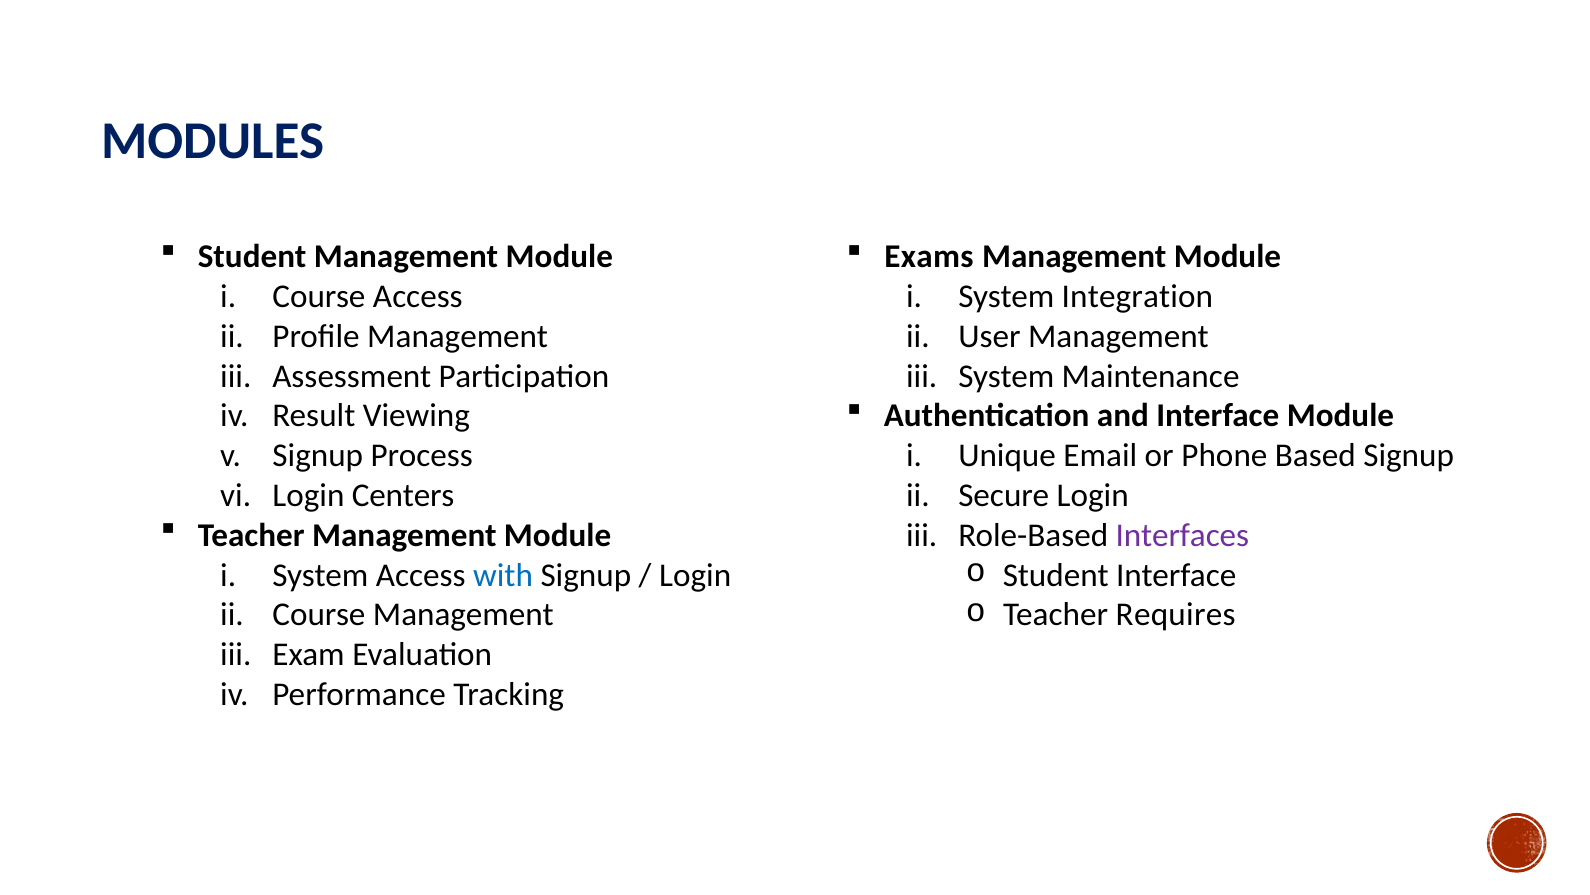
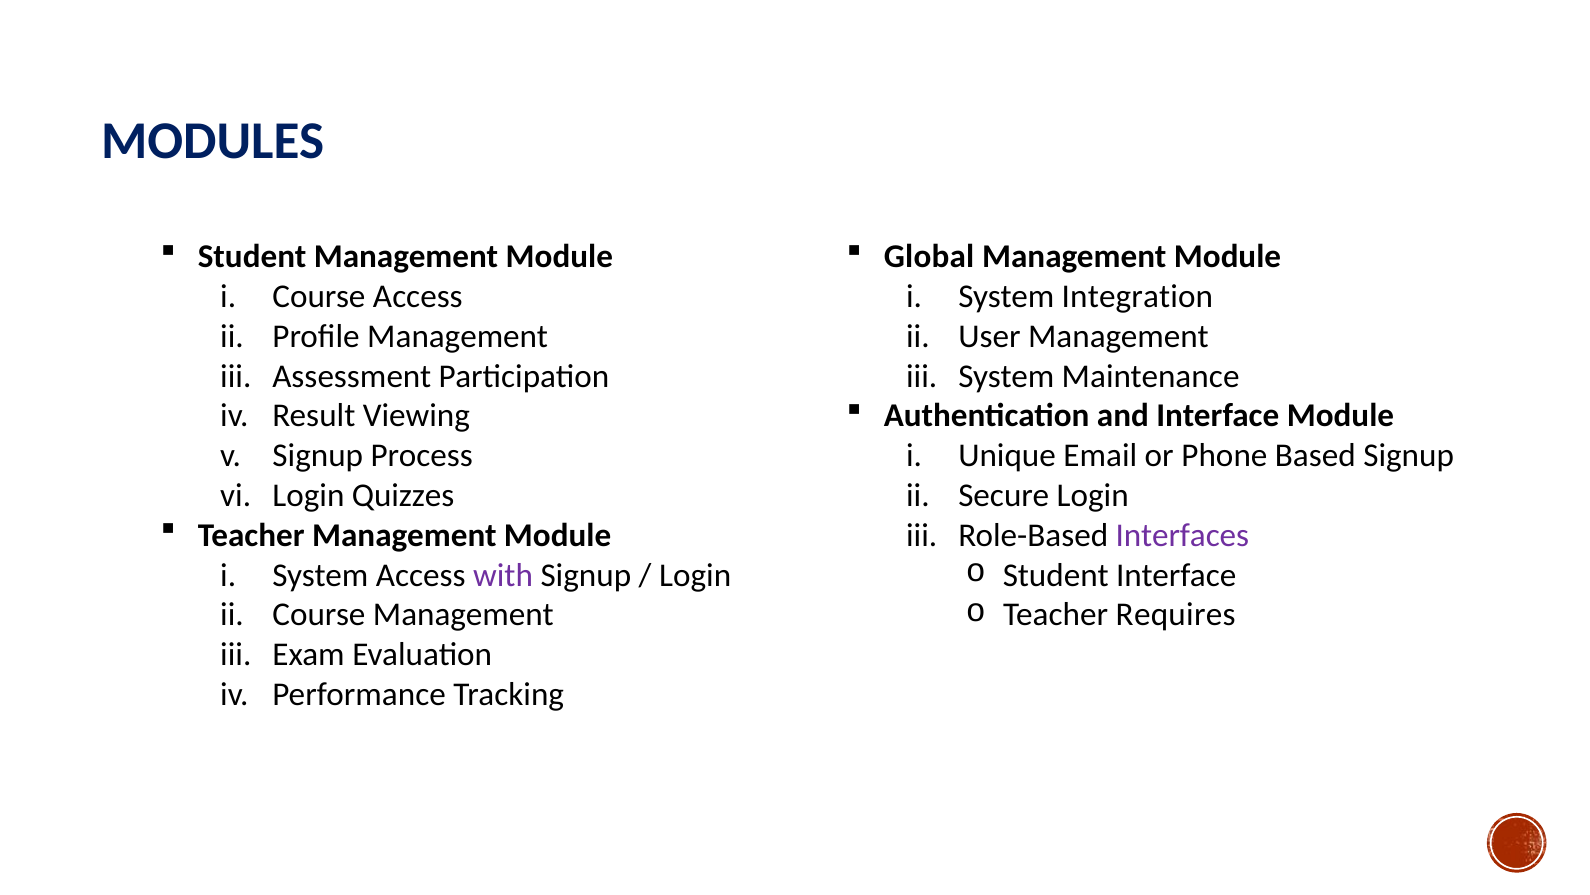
Exams: Exams -> Global
Centers: Centers -> Quizzes
with colour: blue -> purple
